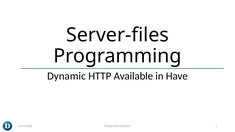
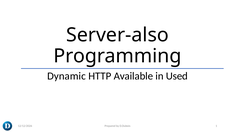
Server-files: Server-files -> Server-also
Have: Have -> Used
